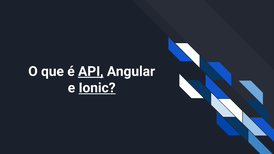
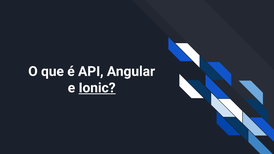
API underline: present -> none
